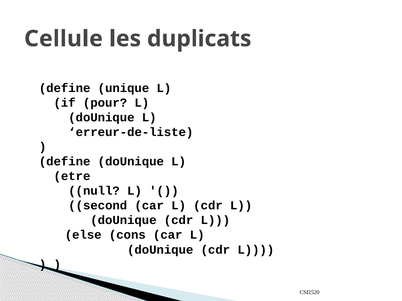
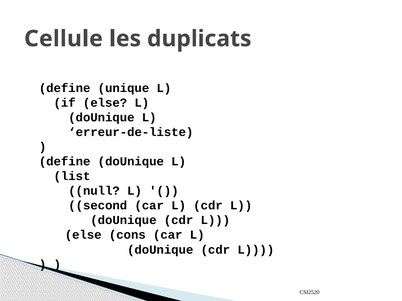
if pour: pour -> else
etre: etre -> list
